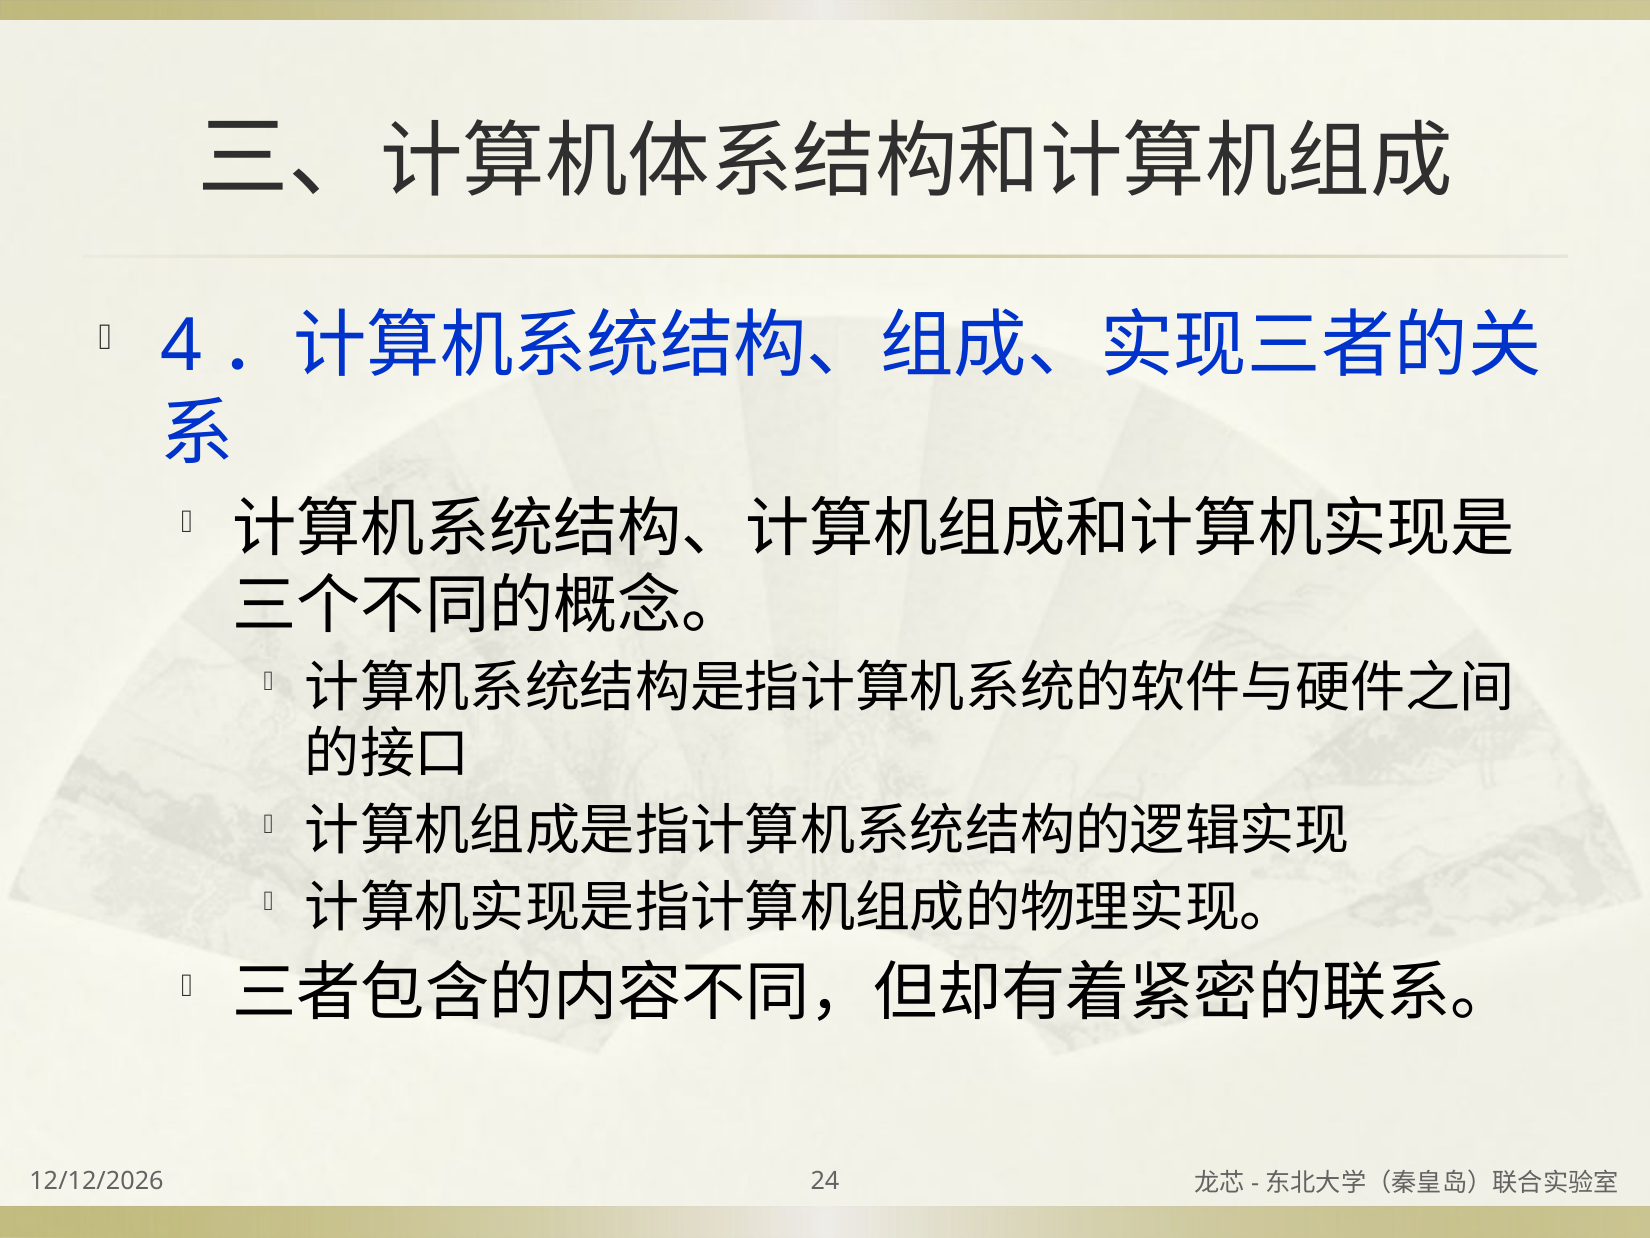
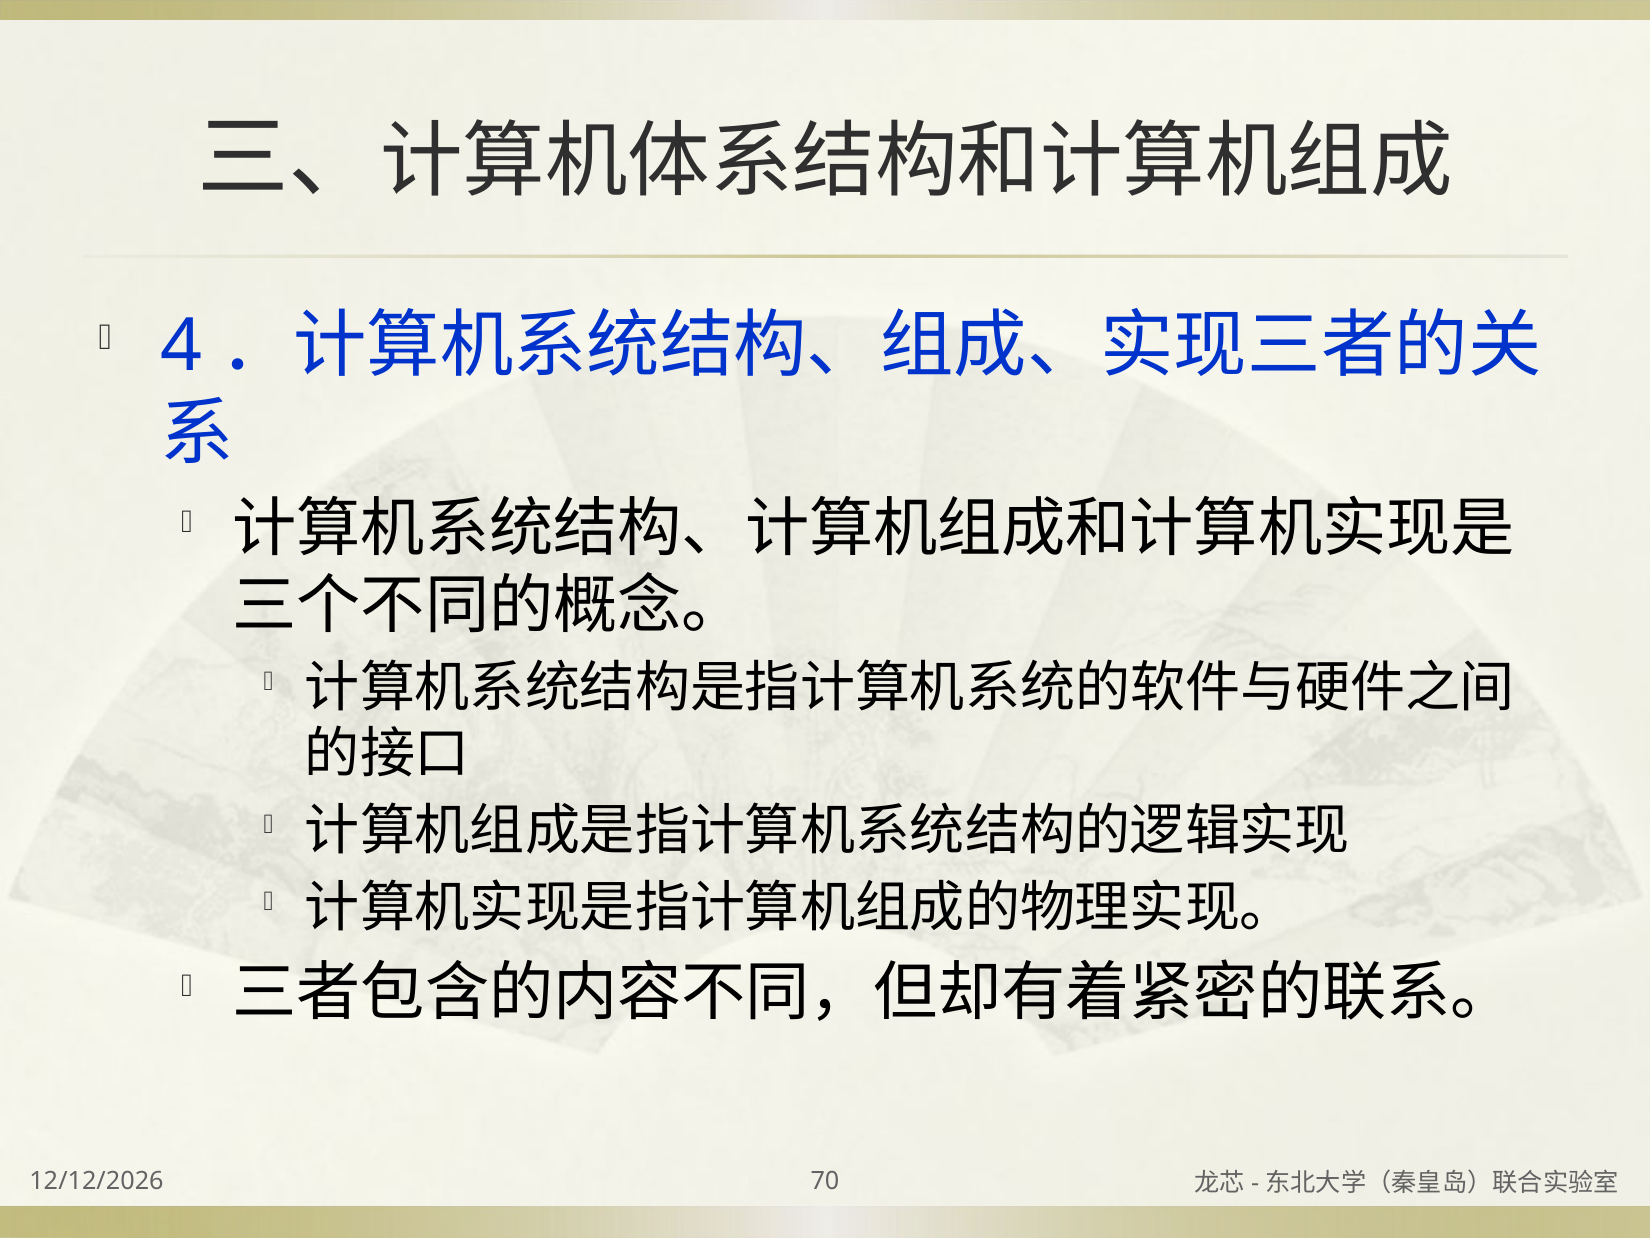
24: 24 -> 70
